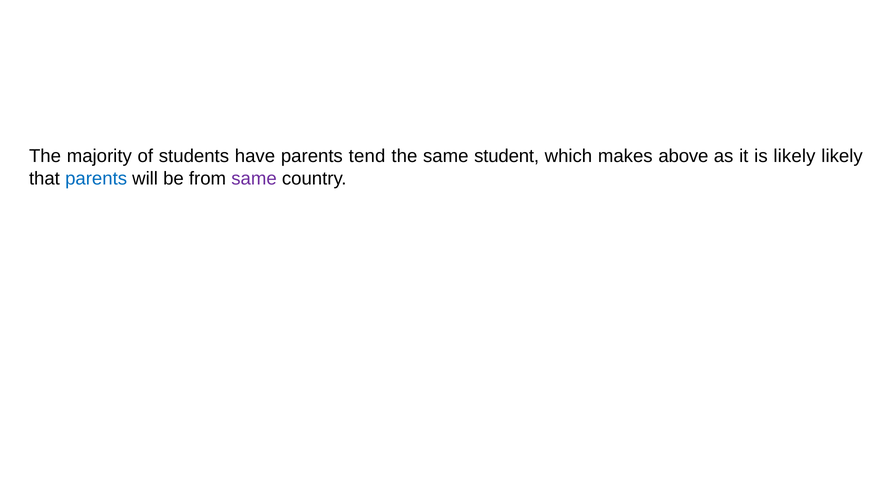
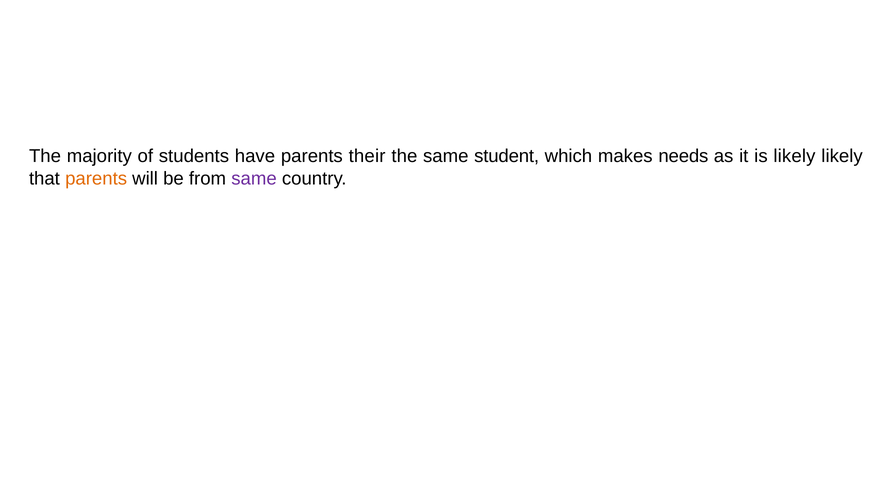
tend: tend -> their
above: above -> needs
parents at (96, 179) colour: blue -> orange
